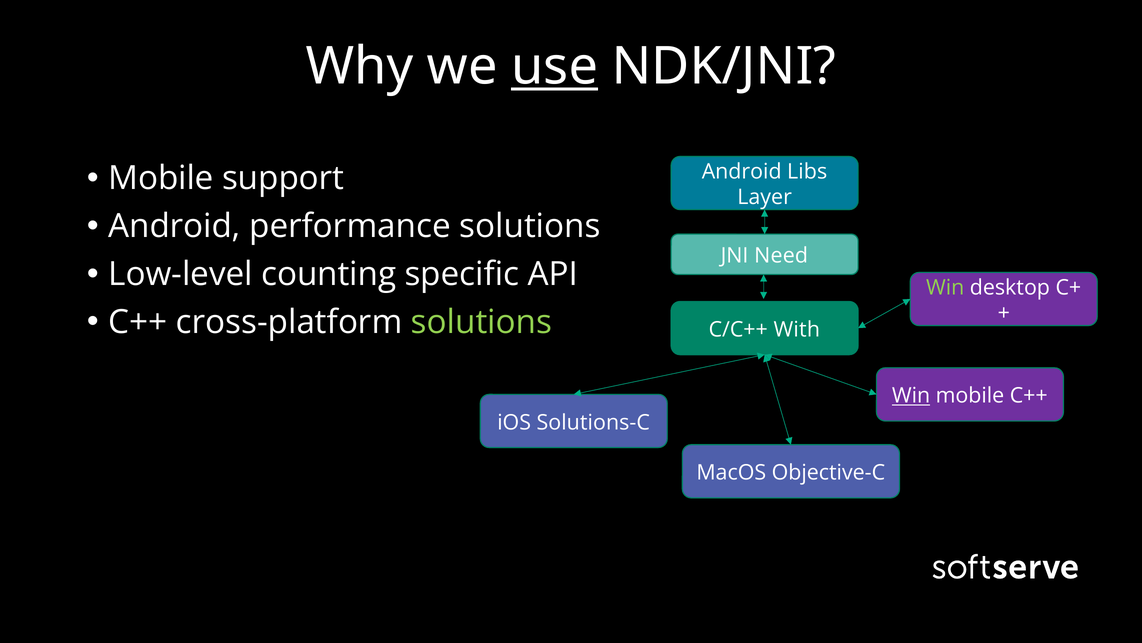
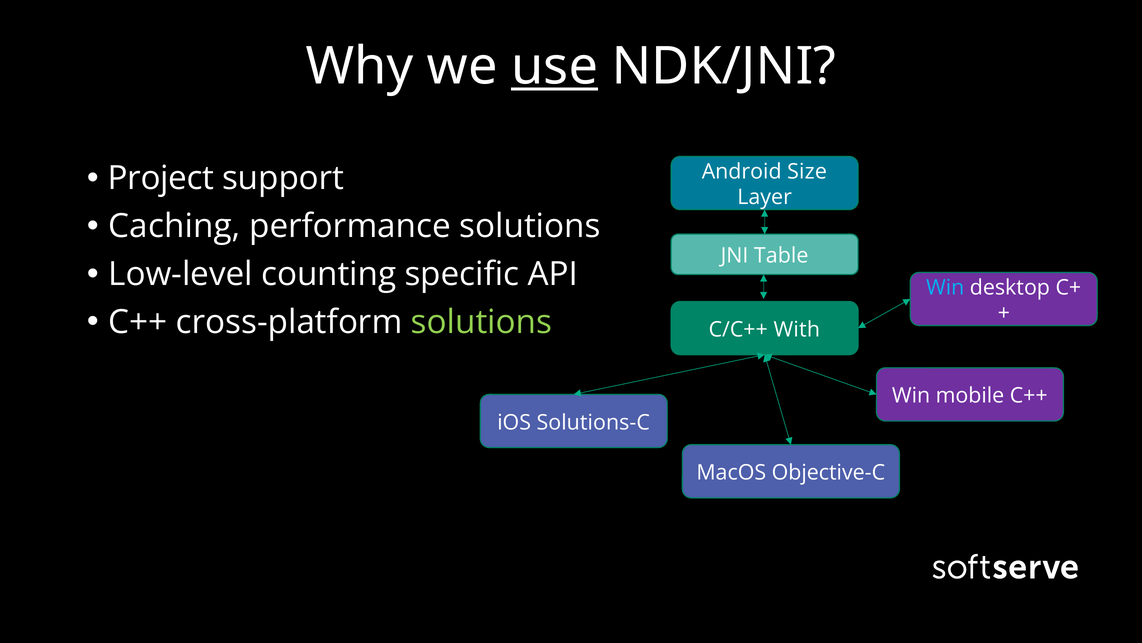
Mobile at (161, 178): Mobile -> Project
Libs: Libs -> Size
Android at (174, 226): Android -> Caching
Need: Need -> Table
Win at (945, 287) colour: light green -> light blue
Win at (911, 395) underline: present -> none
